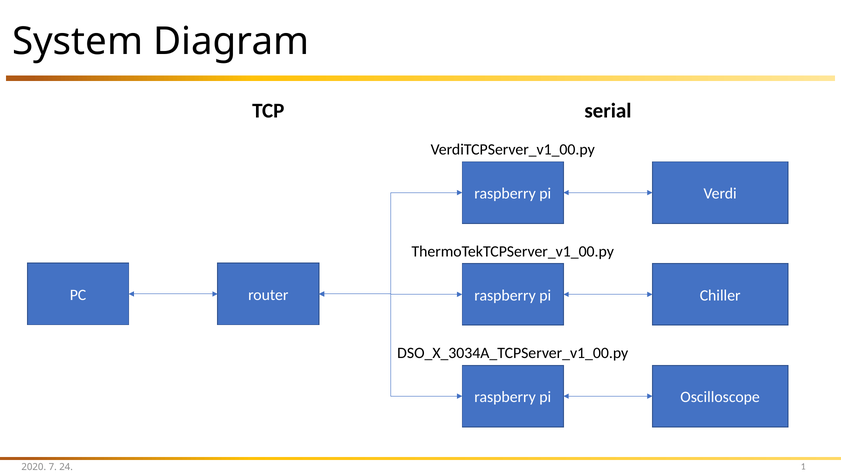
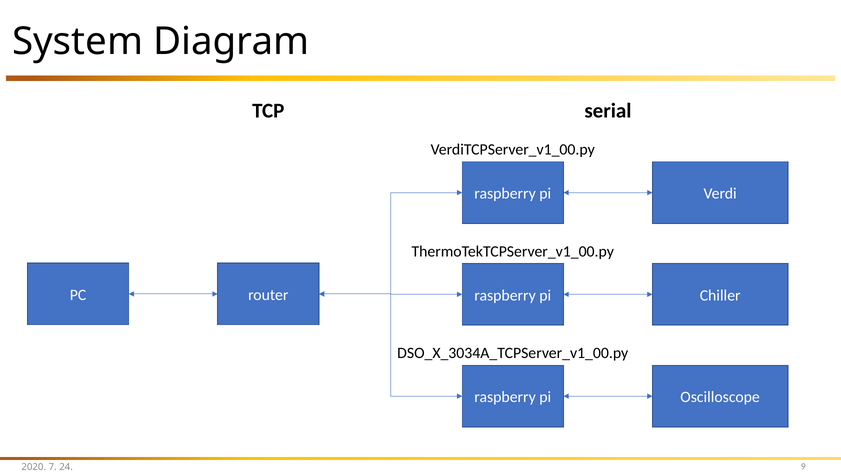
1: 1 -> 9
